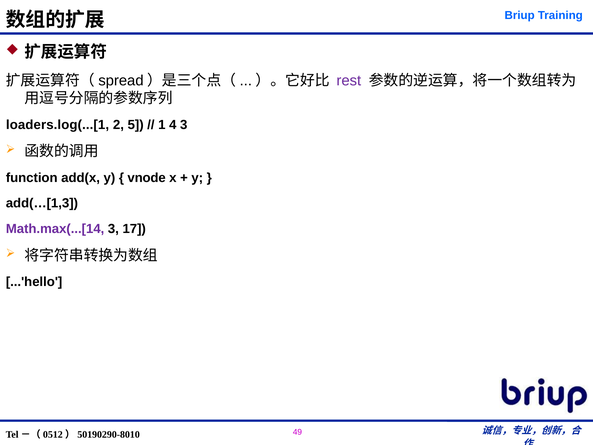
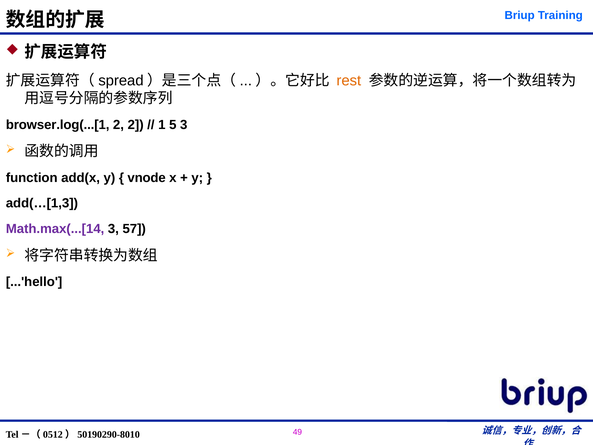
rest colour: purple -> orange
loaders.log(...[1: loaders.log(...[1 -> browser.log(...[1
2 5: 5 -> 2
4: 4 -> 5
17: 17 -> 57
